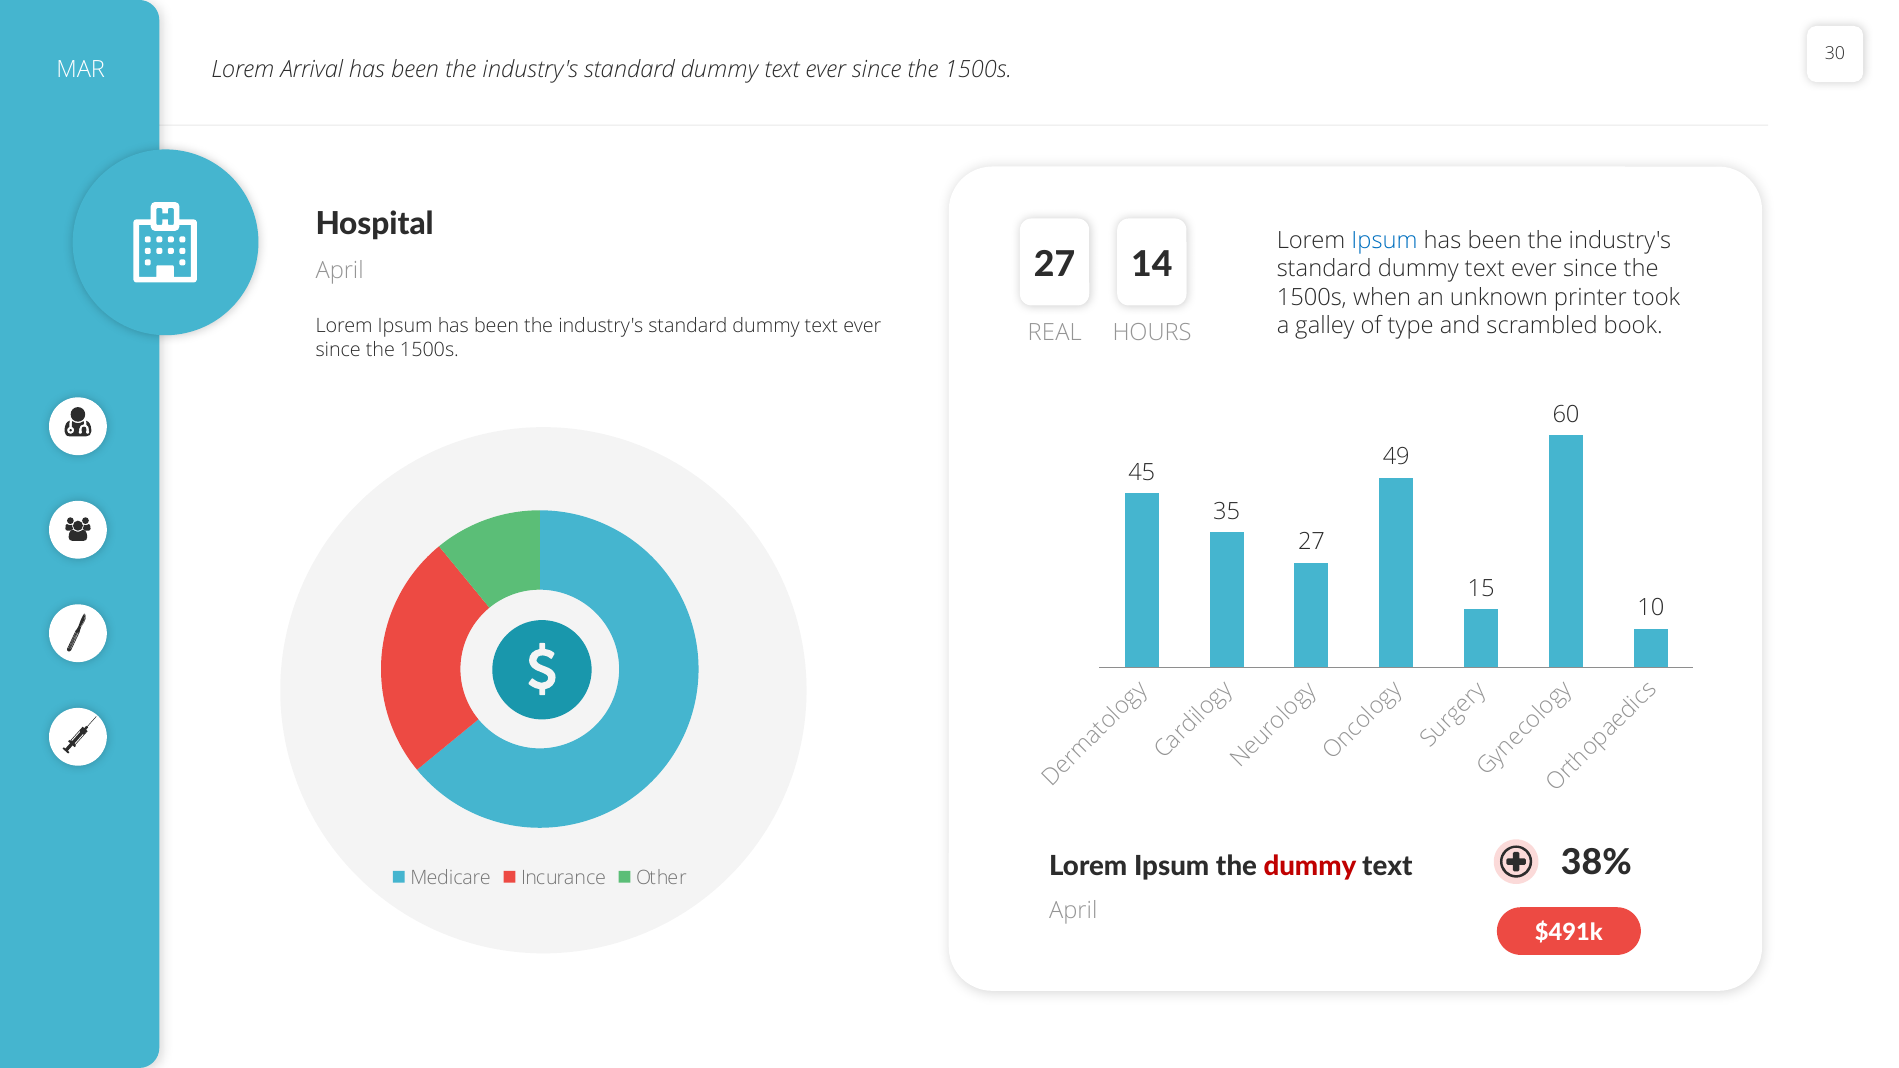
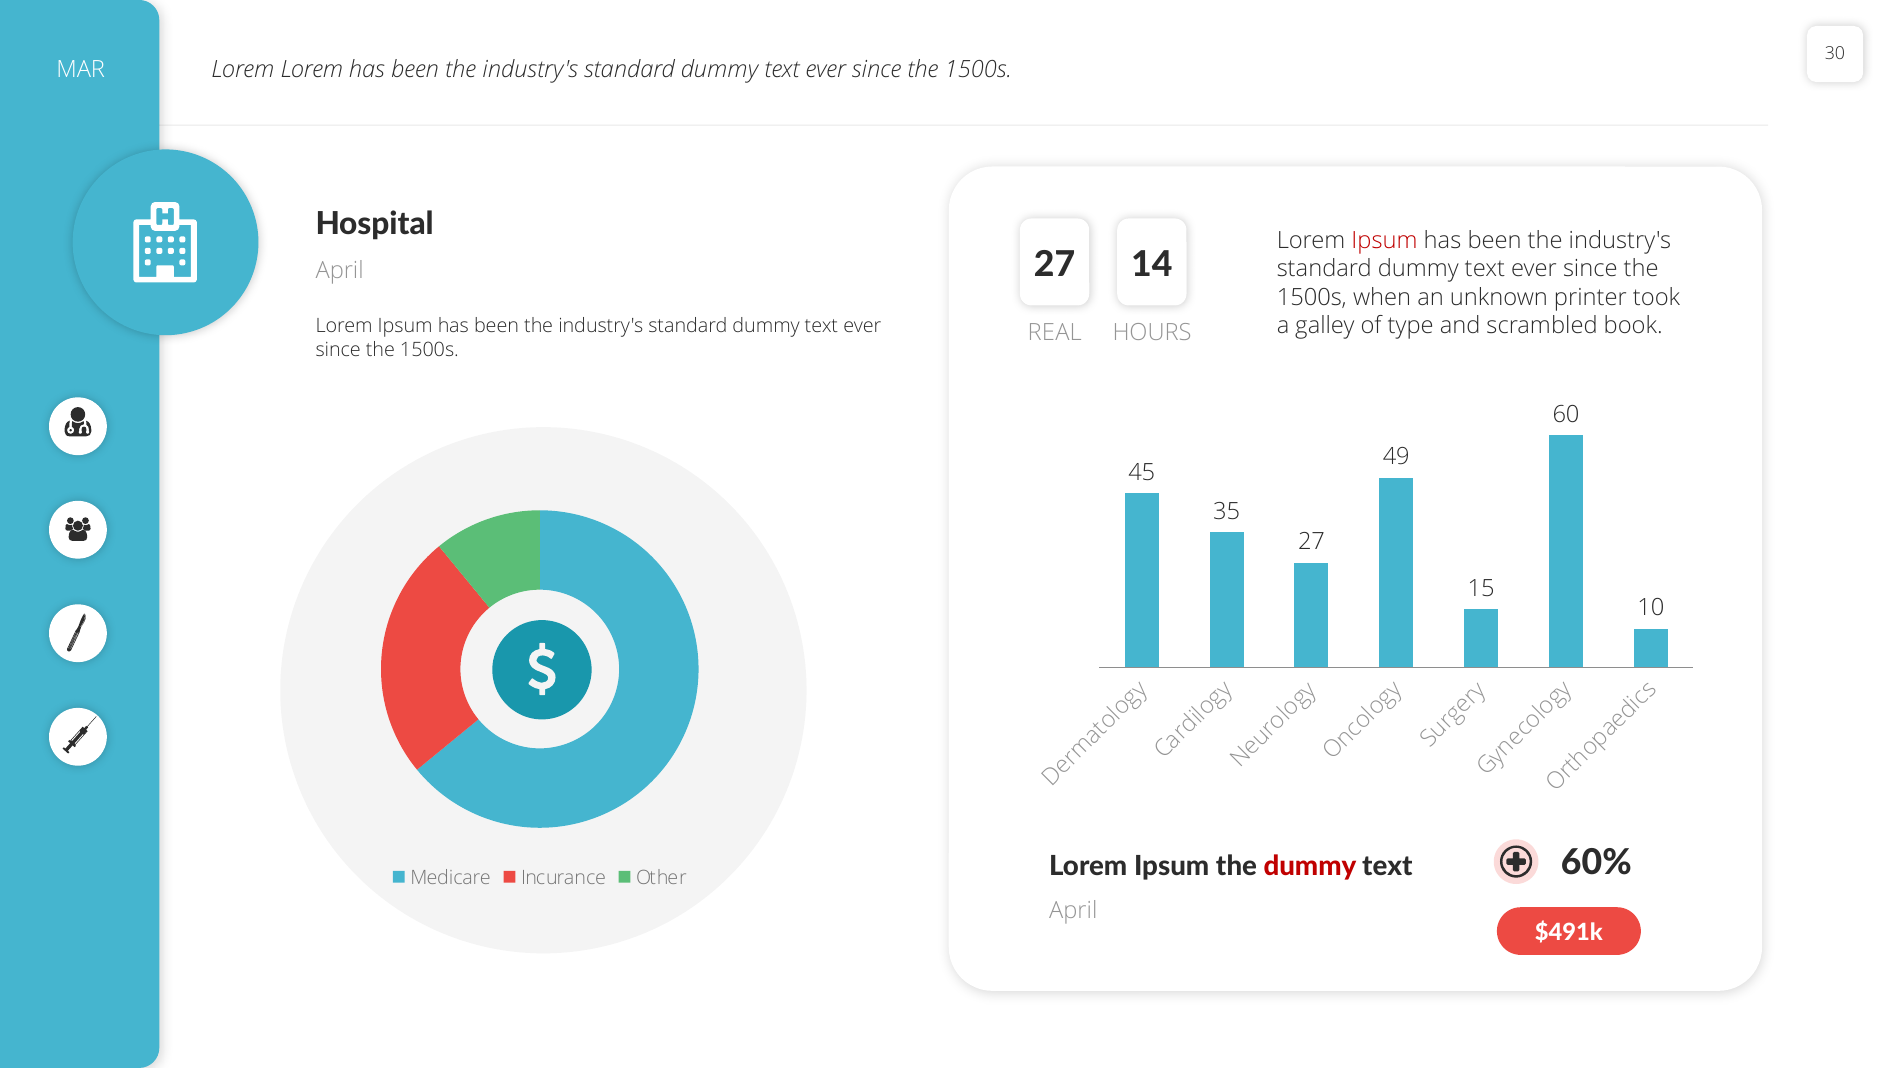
Lorem Arrival: Arrival -> Lorem
Ipsum at (1385, 241) colour: blue -> red
38%: 38% -> 60%
